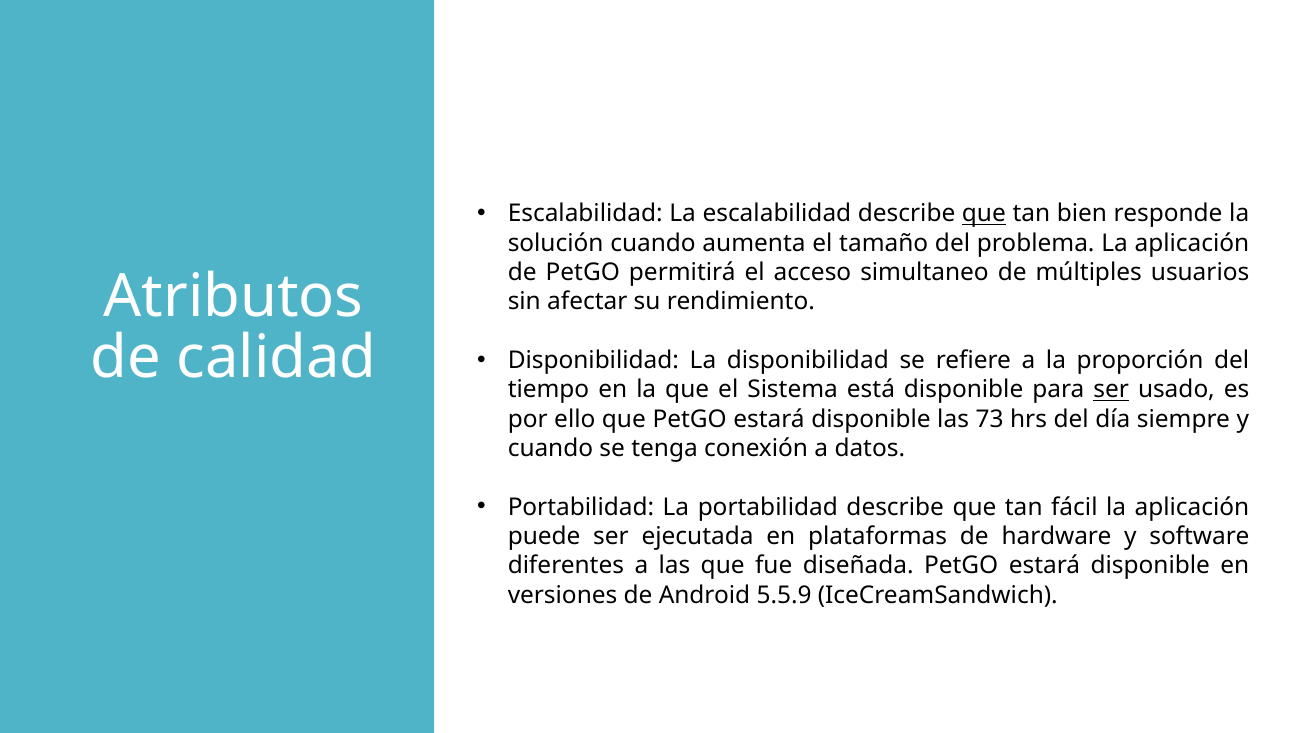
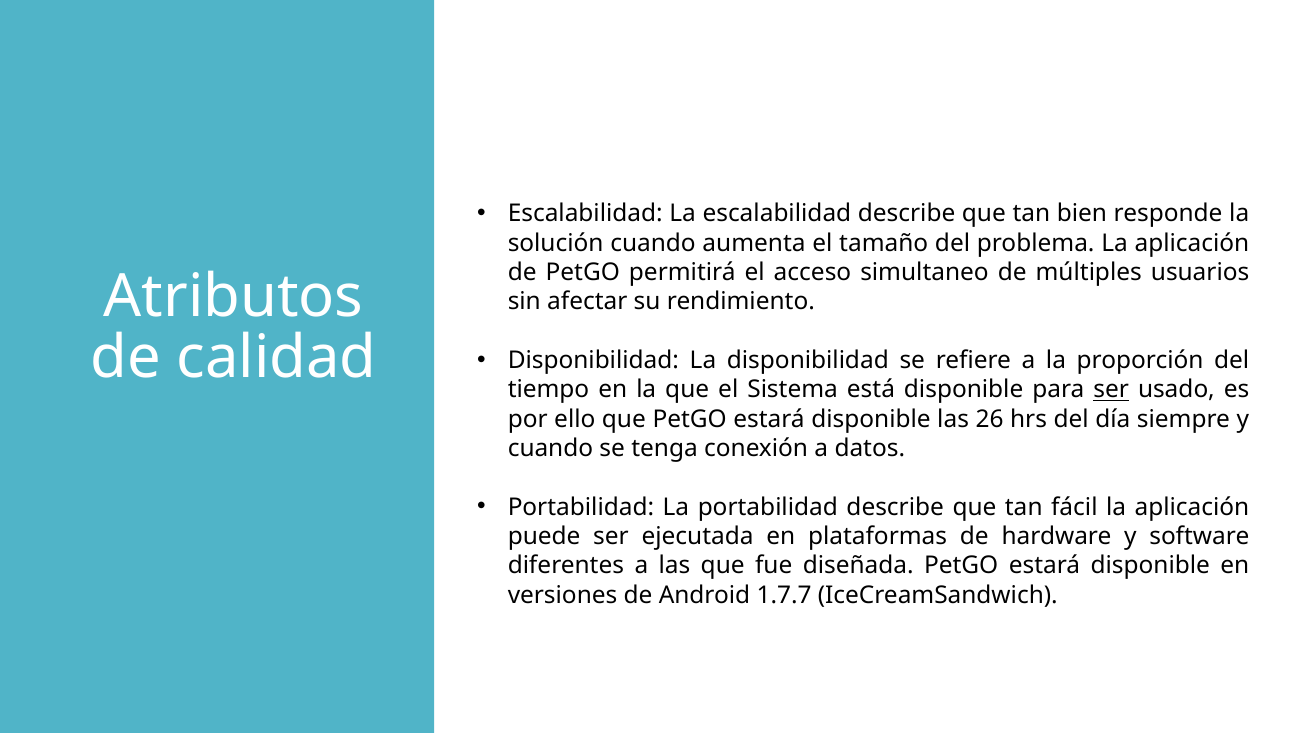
que at (984, 214) underline: present -> none
73: 73 -> 26
5.5.9: 5.5.9 -> 1.7.7
